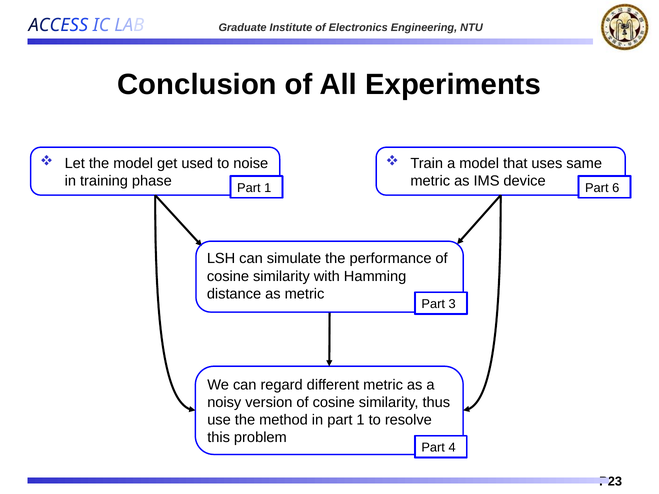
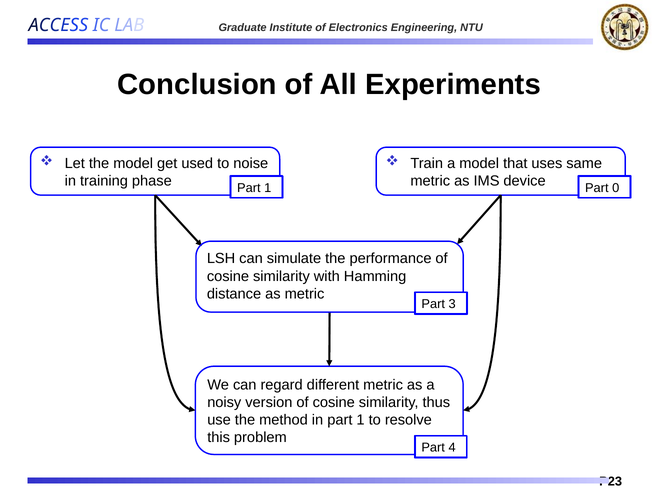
6: 6 -> 0
